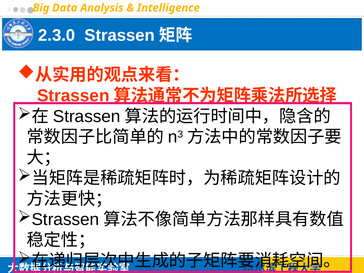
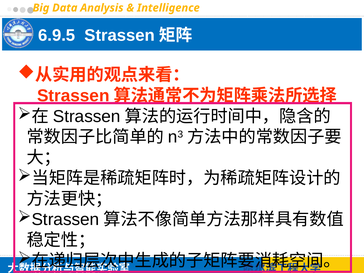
2.3.0: 2.3.0 -> 6.9.5
